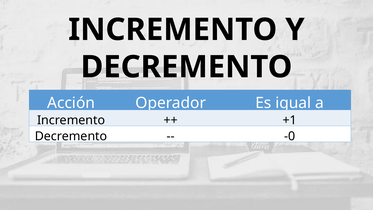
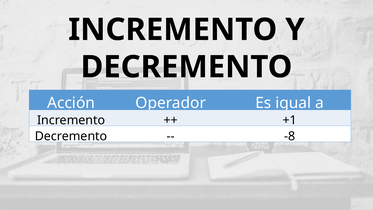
-0: -0 -> -8
